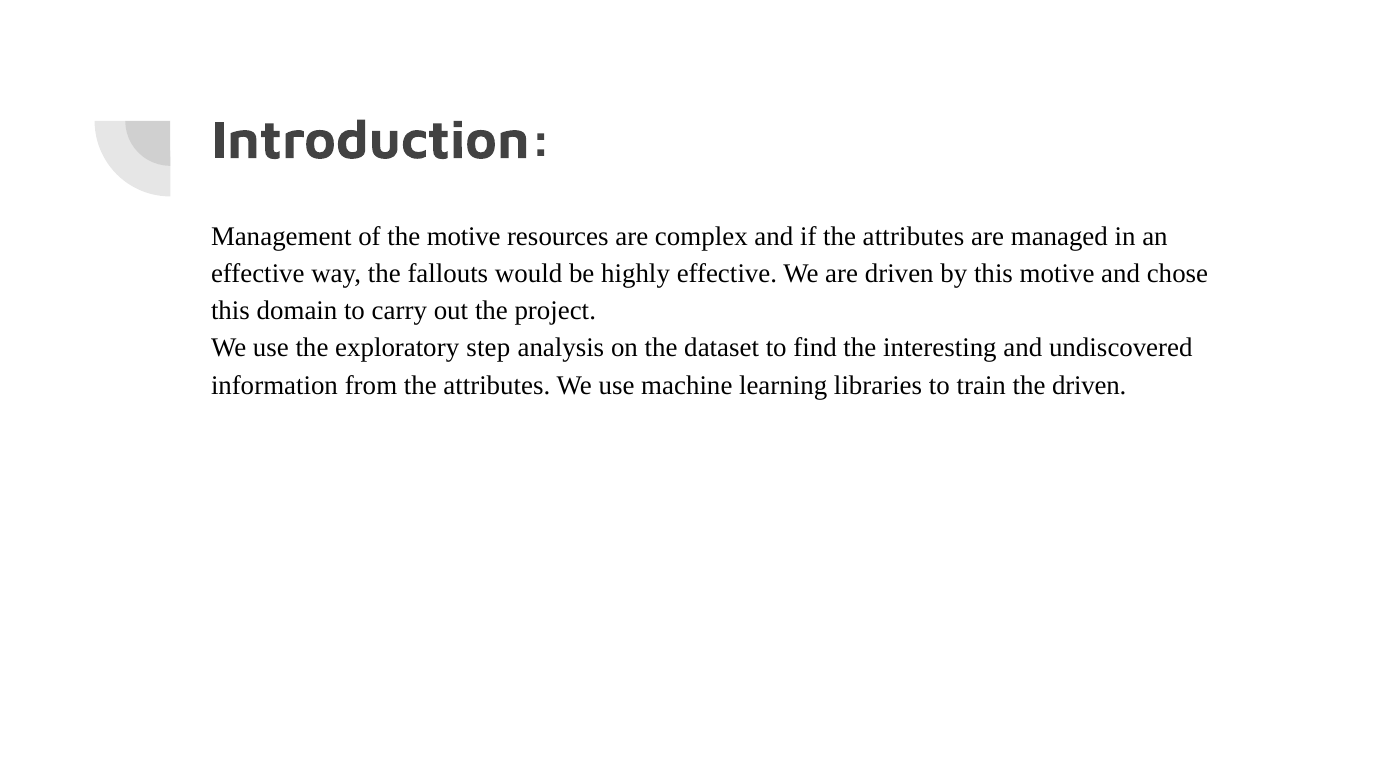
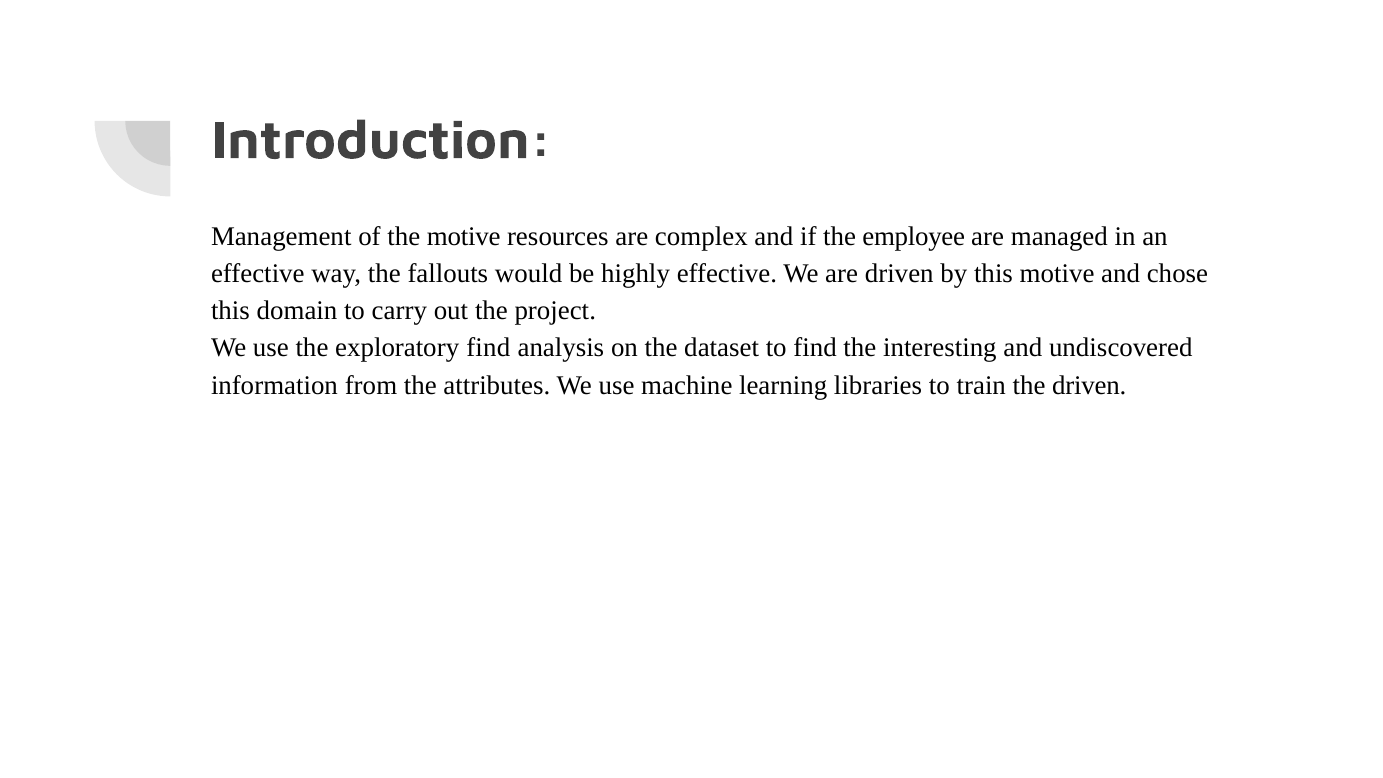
if the attributes: attributes -> employee
exploratory step: step -> find
